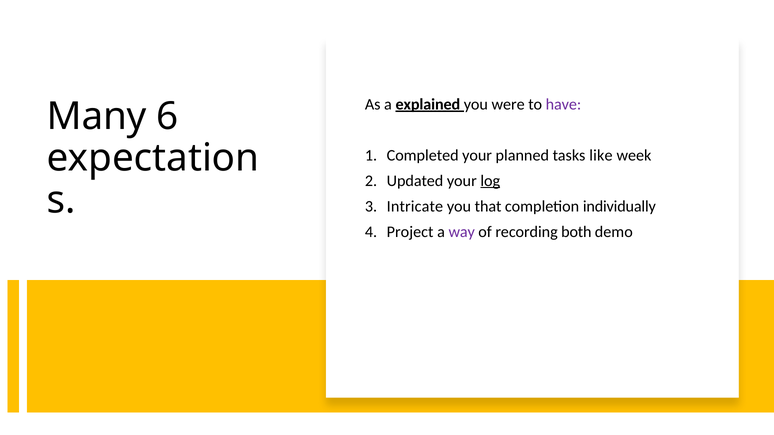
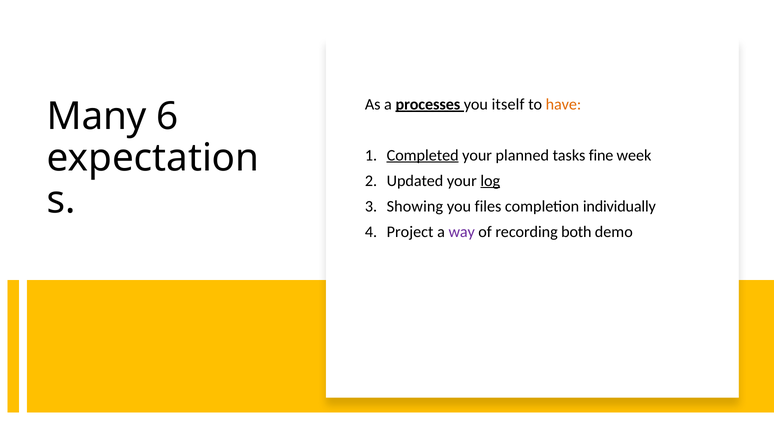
explained: explained -> processes
were: were -> itself
have colour: purple -> orange
Completed underline: none -> present
like: like -> fine
Intricate: Intricate -> Showing
that: that -> files
